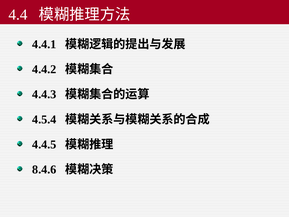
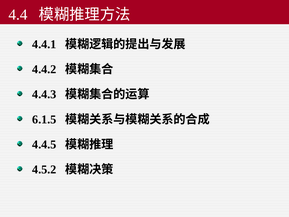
4.5.4: 4.5.4 -> 6.1.5
8.4.6: 8.4.6 -> 4.5.2
